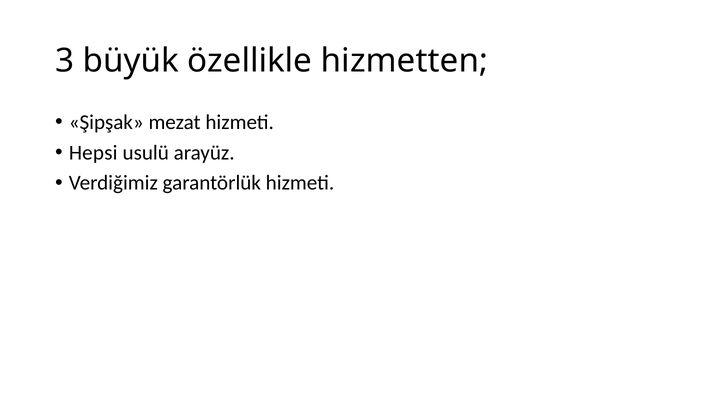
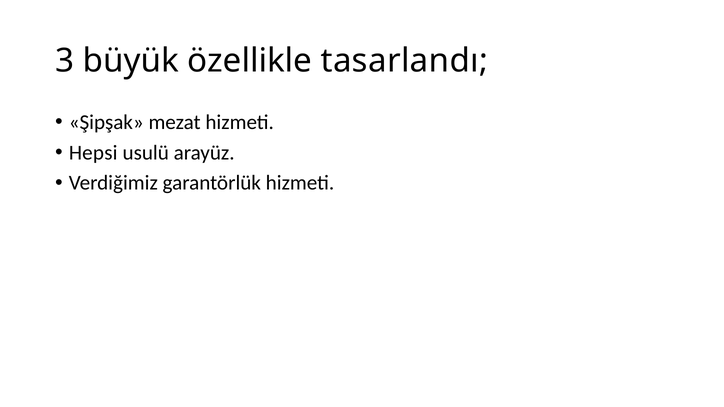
hizmetten: hizmetten -> tasarlandı
